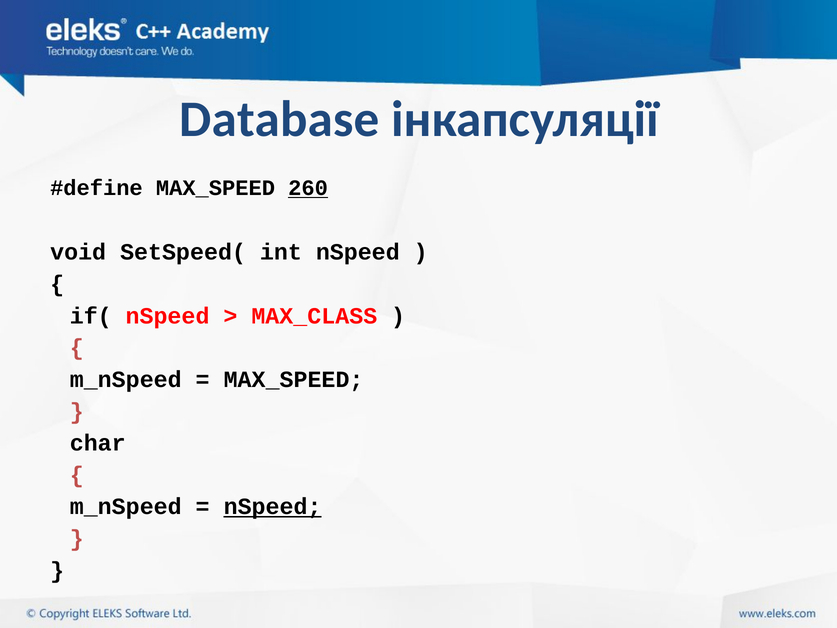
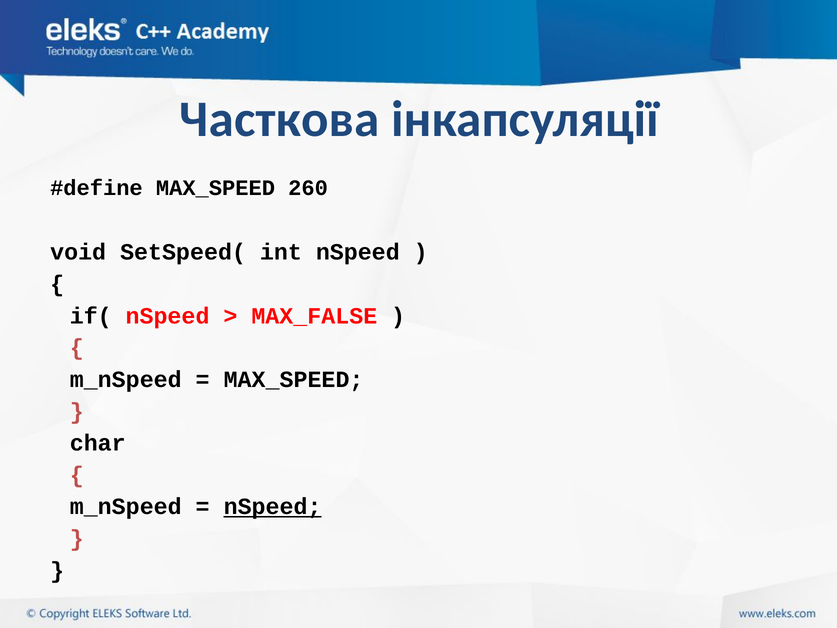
Database: Database -> Часткова
260 underline: present -> none
MAX_CLASS: MAX_CLASS -> MAX_FALSE
